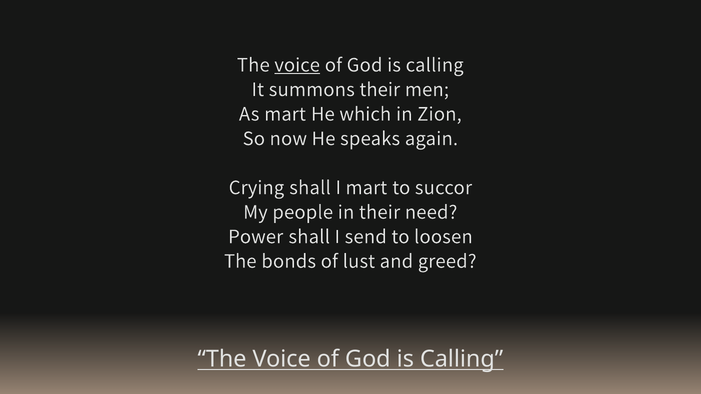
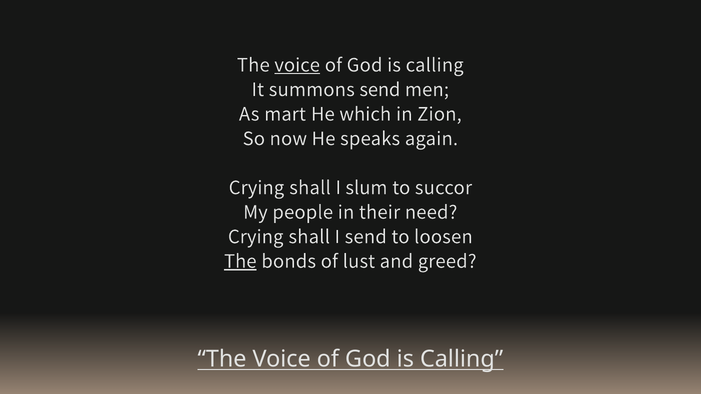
summons their: their -> send
I mart: mart -> slum
Power at (256, 237): Power -> Crying
The at (240, 261) underline: none -> present
